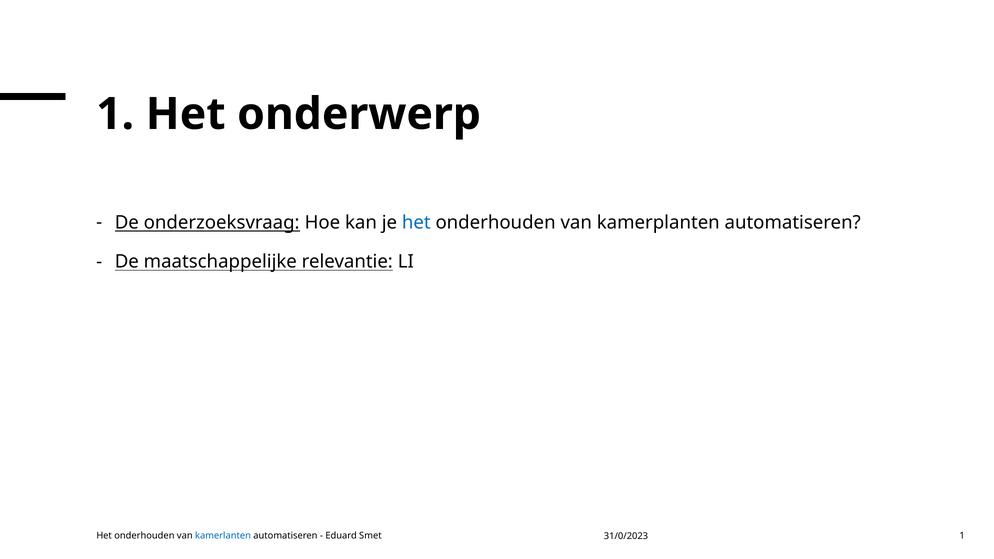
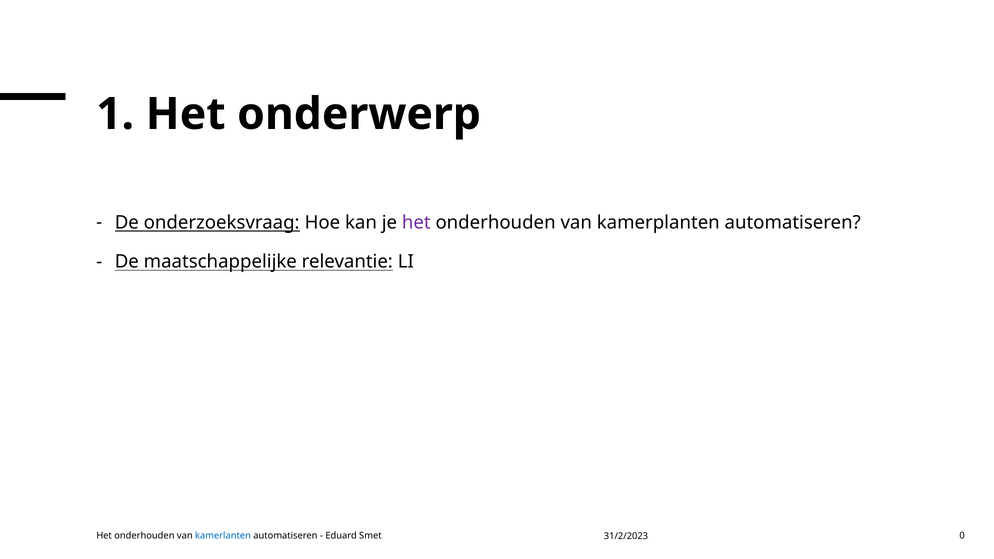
het at (416, 222) colour: blue -> purple
Smet 1: 1 -> 0
31/0/2023: 31/0/2023 -> 31/2/2023
